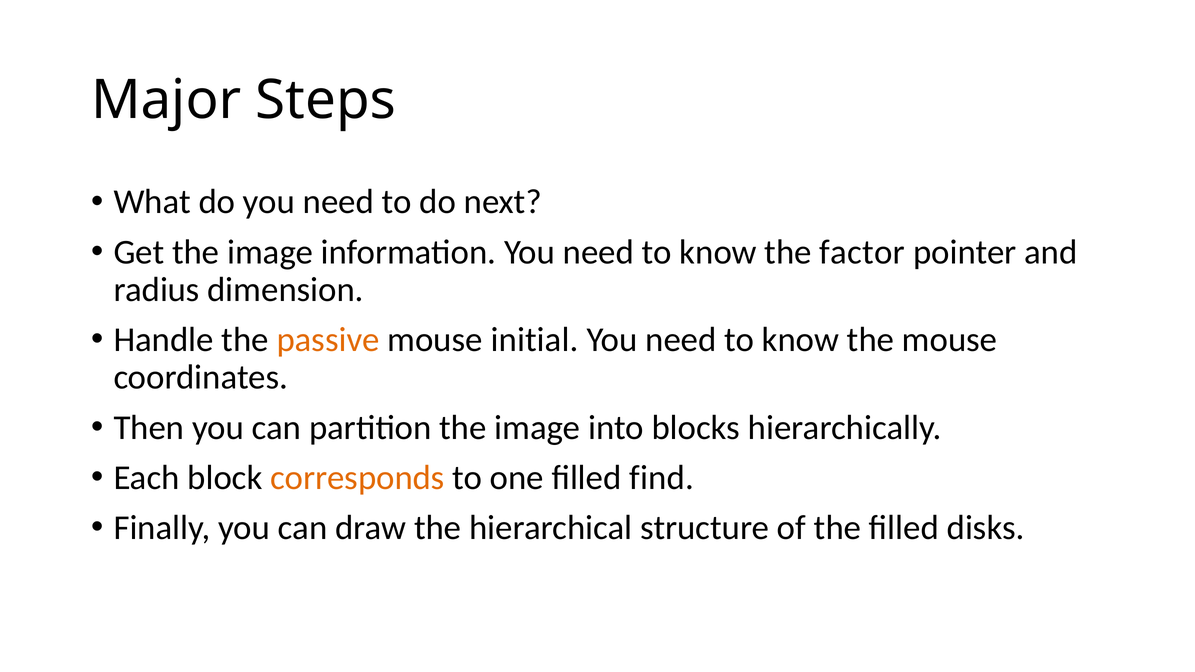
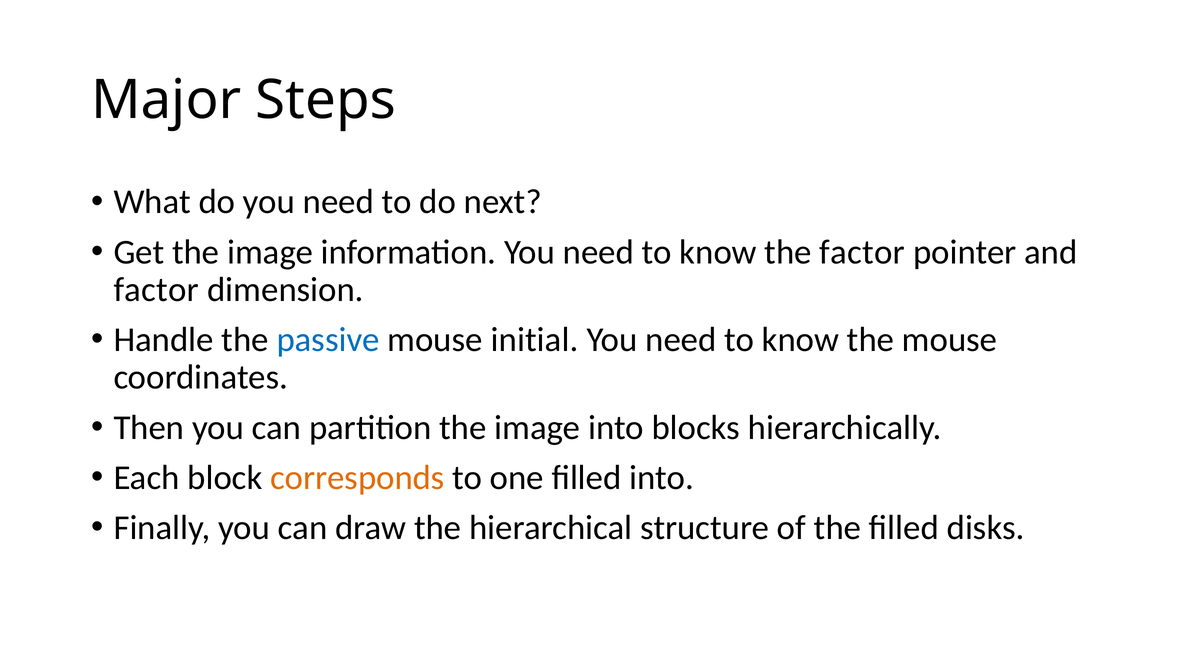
radius at (156, 290): radius -> factor
passive colour: orange -> blue
filled find: find -> into
